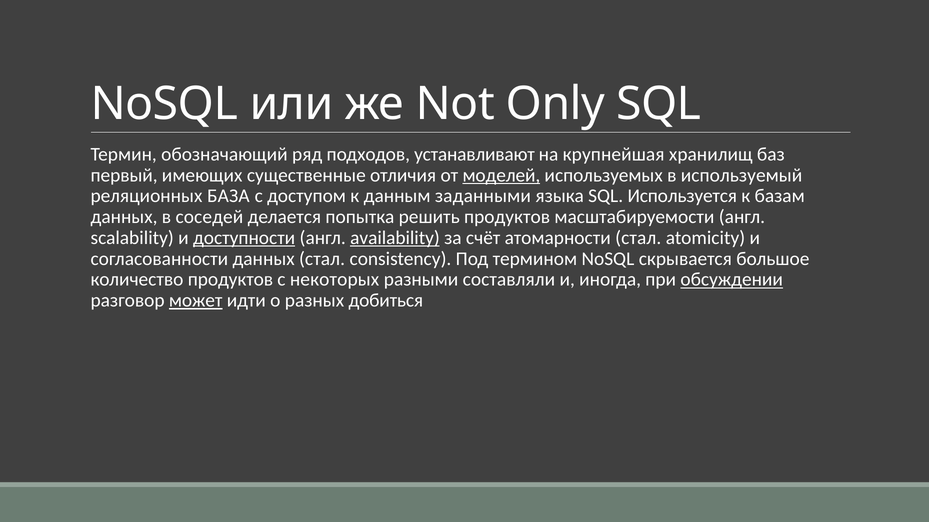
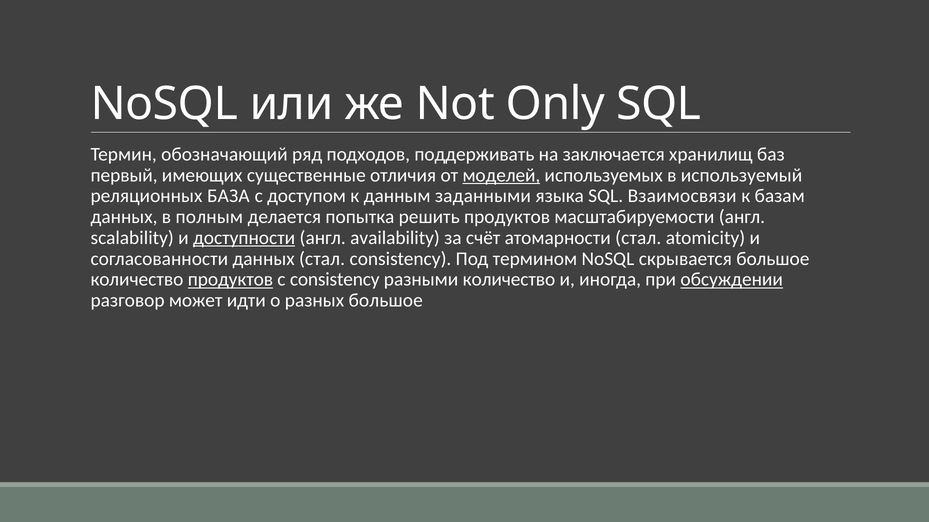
устанавливают: устанавливают -> поддерживать
крупнейшая: крупнейшая -> заключается
Используется: Используется -> Взаимосвязи
соседей: соседей -> полным
availability underline: present -> none
продуктов at (230, 280) underline: none -> present
с некоторых: некоторых -> consistency
разными составляли: составляли -> количество
может underline: present -> none
разных добиться: добиться -> большое
